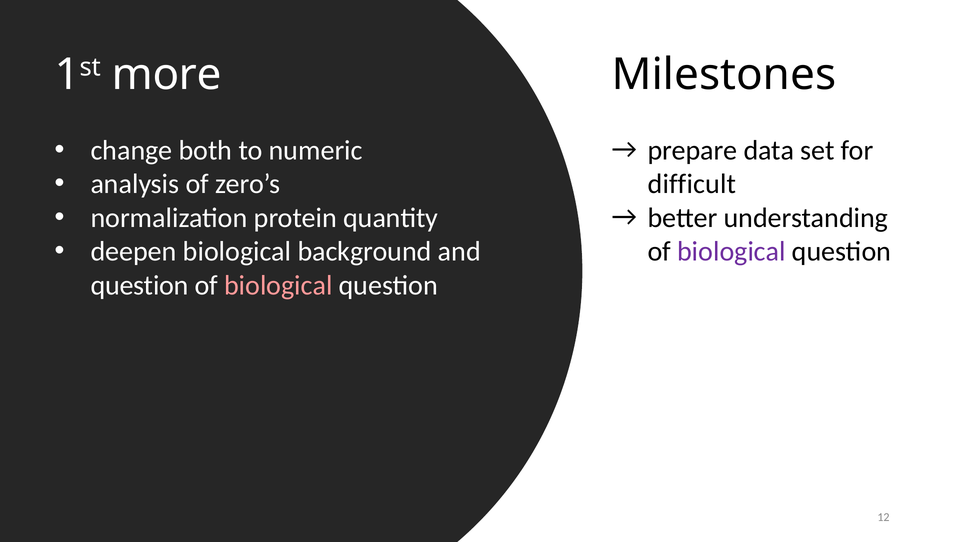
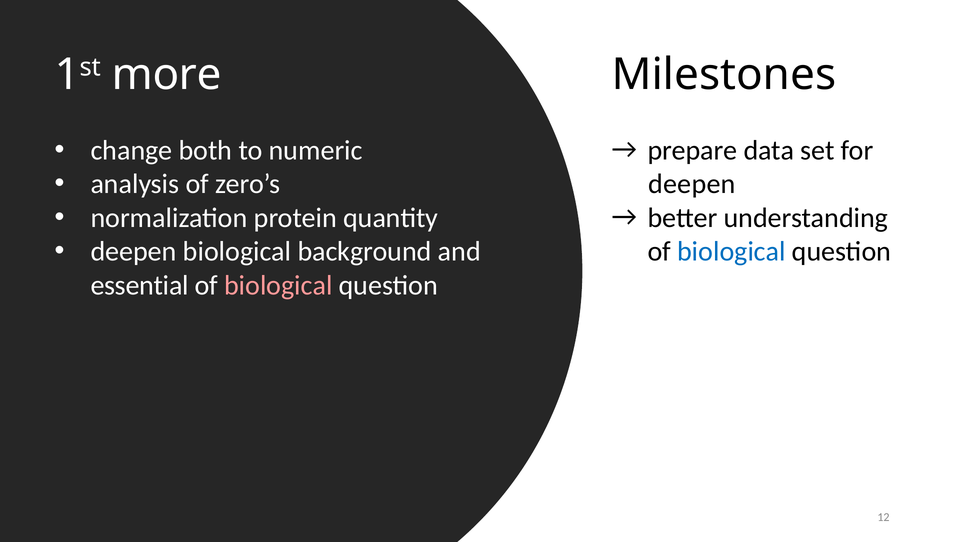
difficult at (692, 184): difficult -> deepen
biological at (731, 252) colour: purple -> blue
question at (140, 285): question -> essential
